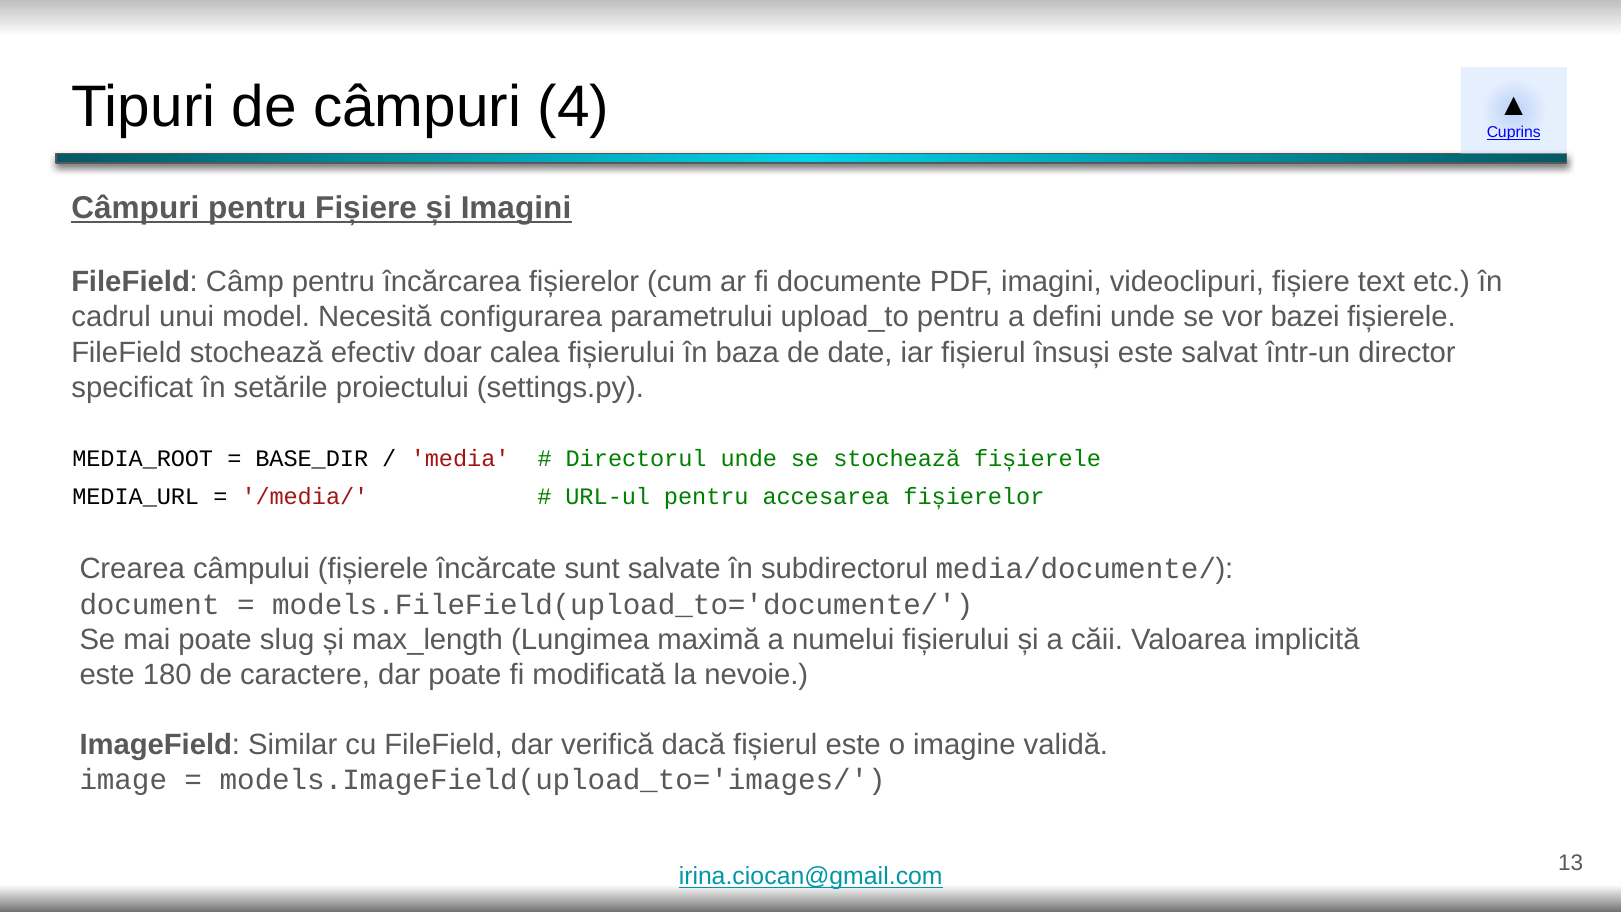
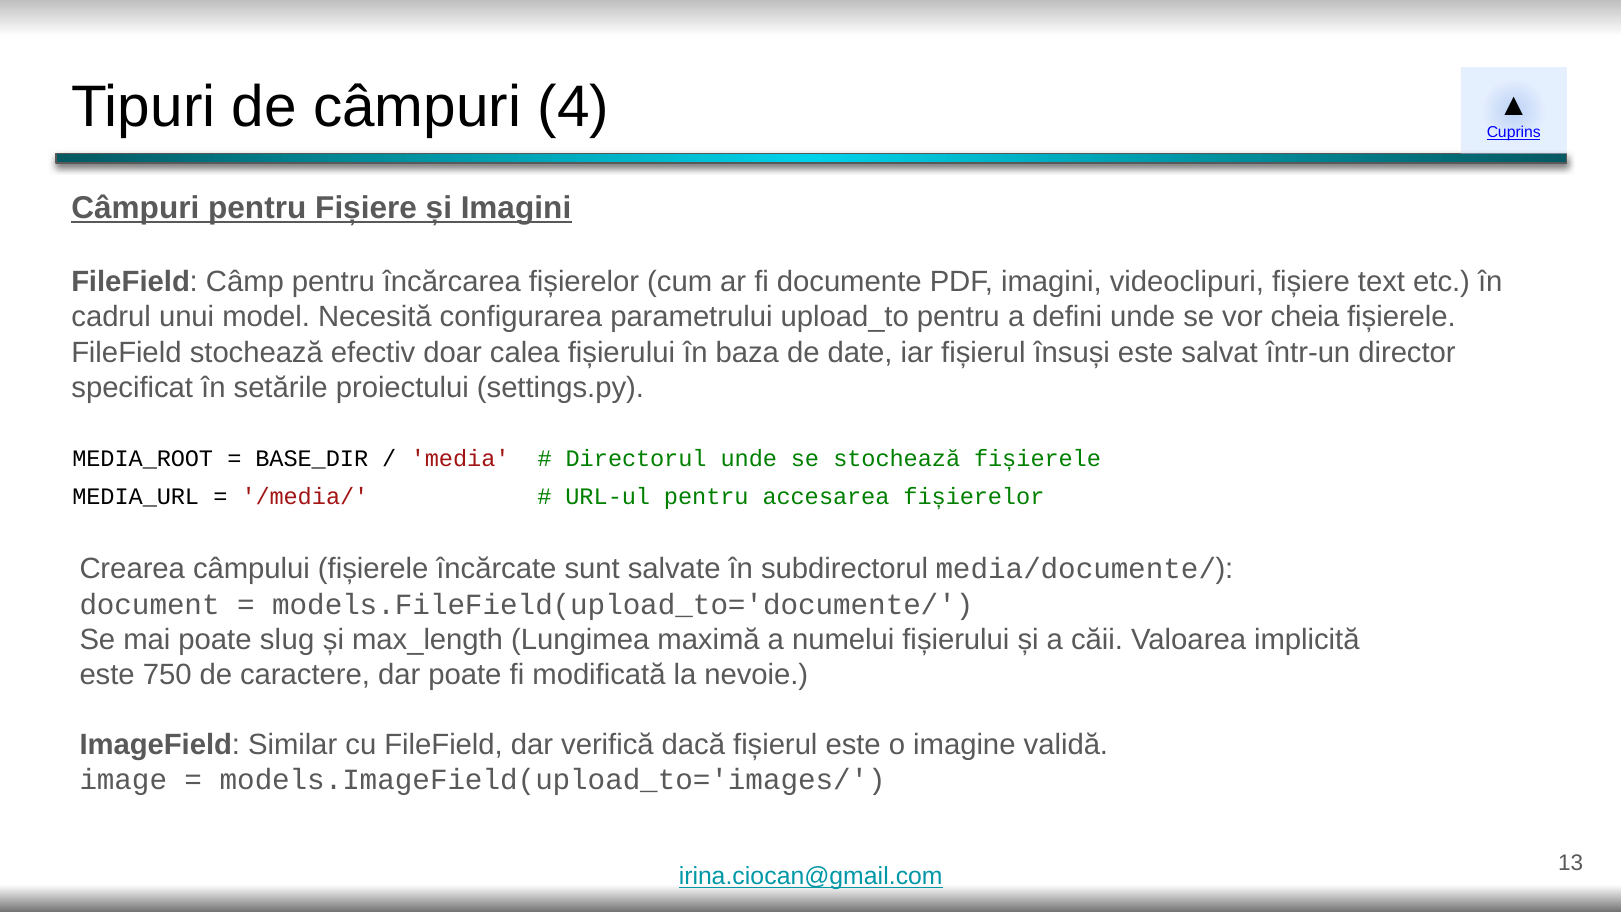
bazei: bazei -> cheia
180: 180 -> 750
